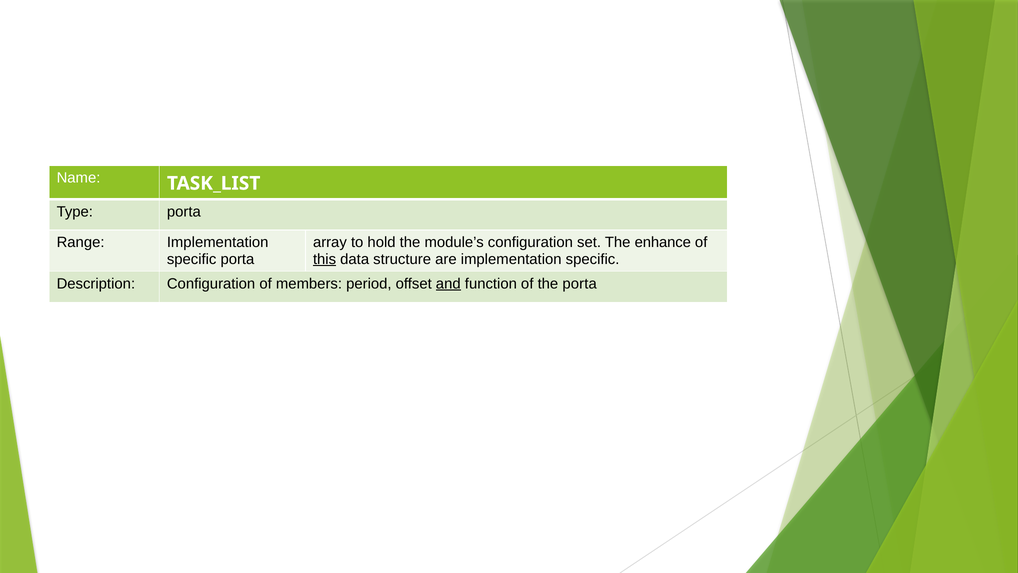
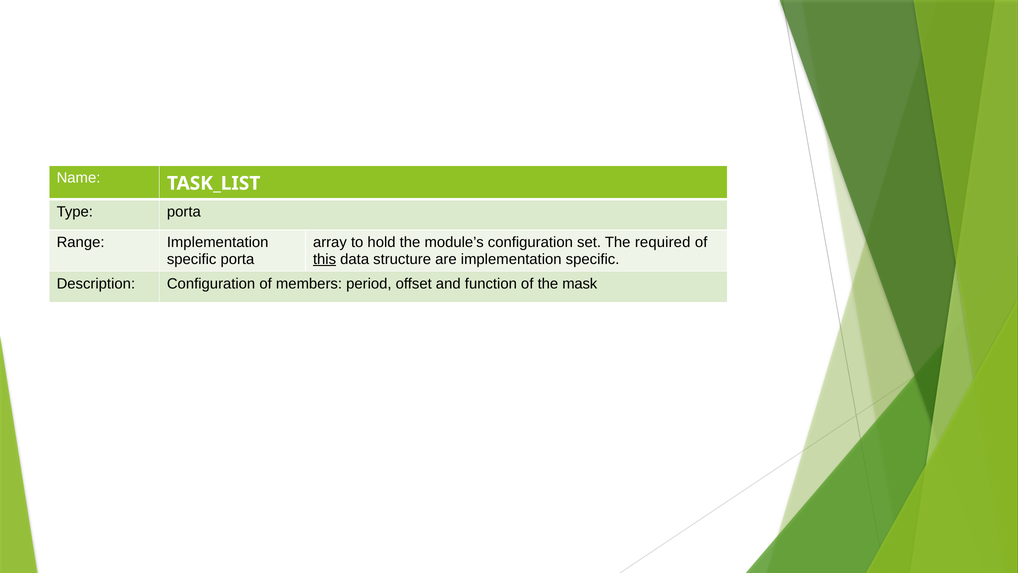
enhance: enhance -> required
and underline: present -> none
the porta: porta -> mask
